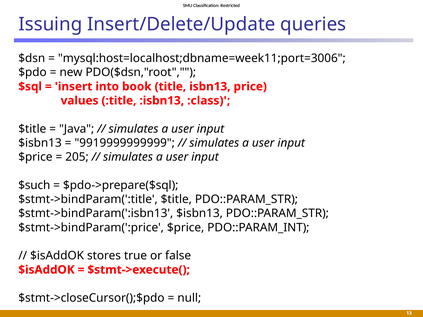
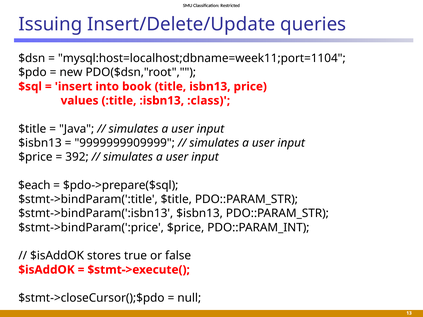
mysql:host=localhost;dbname=week11;port=3006: mysql:host=localhost;dbname=week11;port=3006 -> mysql:host=localhost;dbname=week11;port=1104
9919999999999: 9919999999999 -> 9999999909999
205: 205 -> 392
$such: $such -> $each
